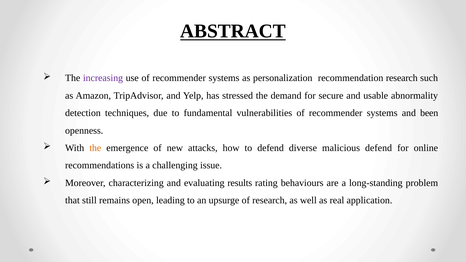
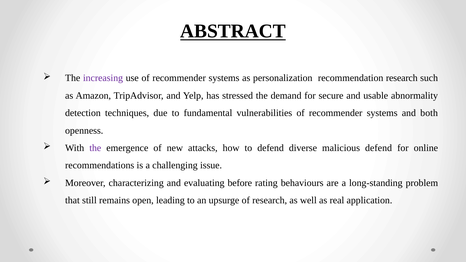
been: been -> both
the at (95, 148) colour: orange -> purple
results: results -> before
